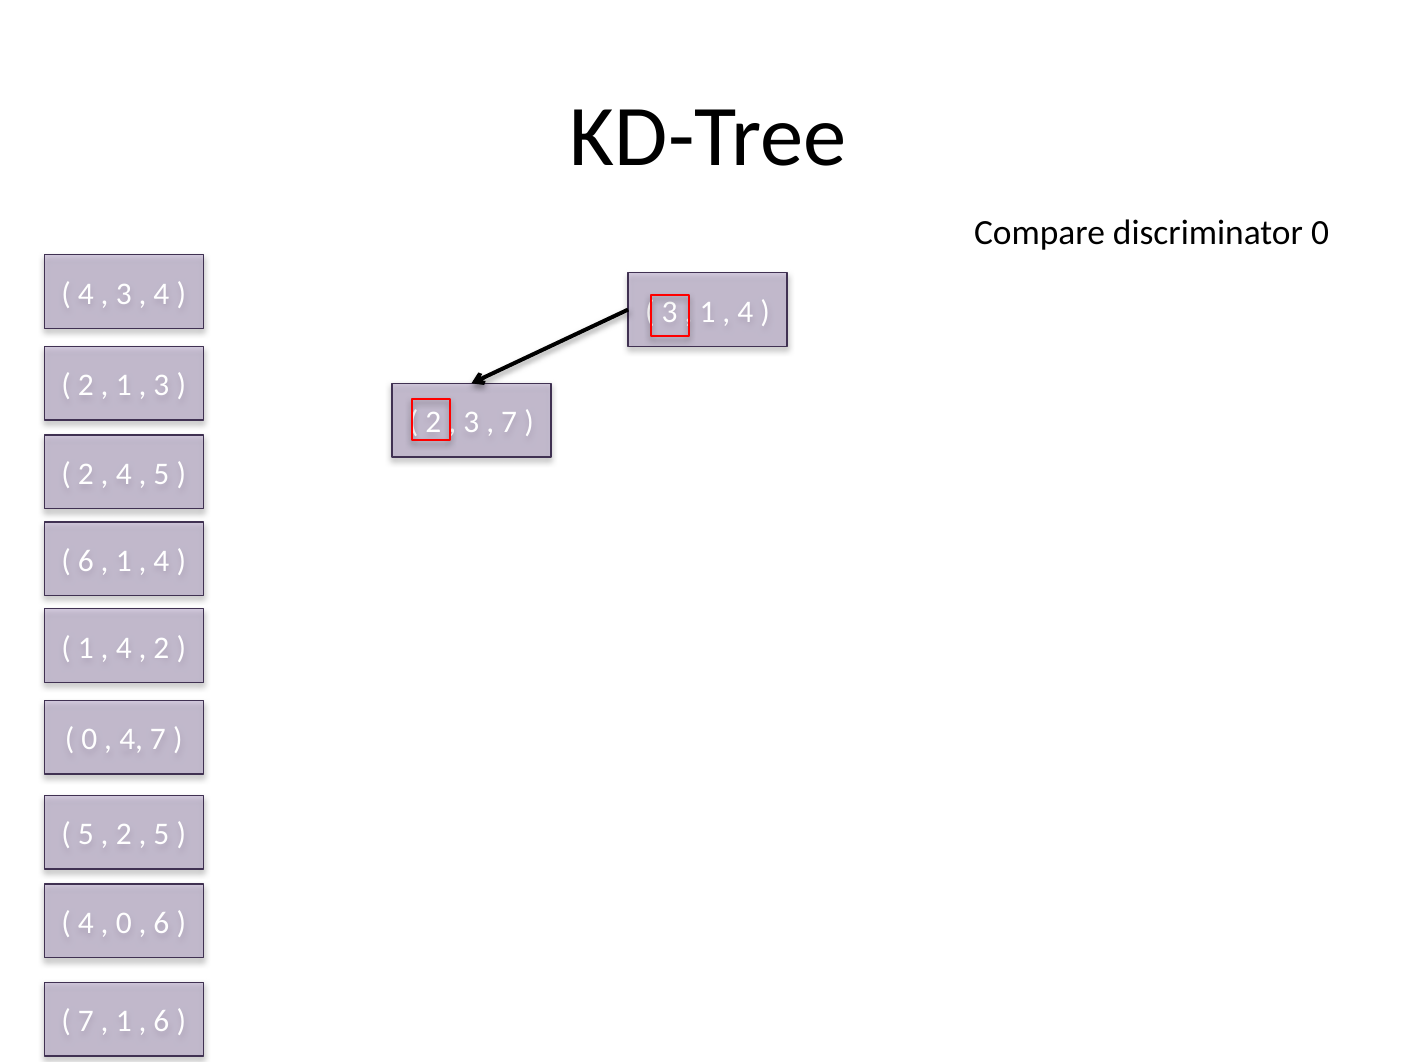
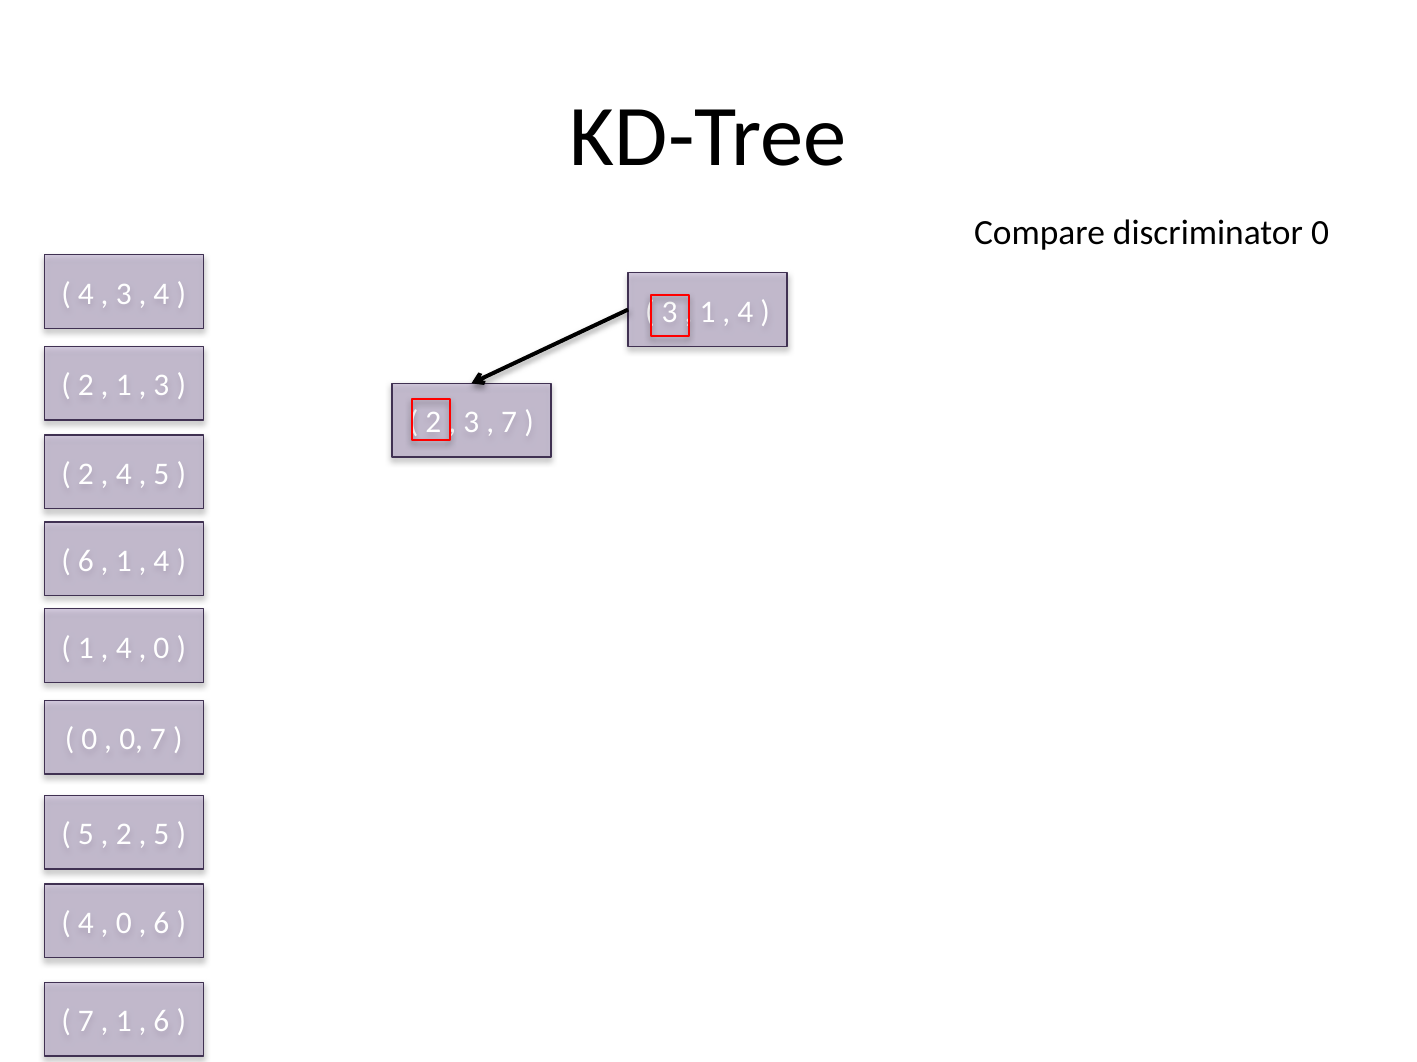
2 at (161, 648): 2 -> 0
4 at (131, 740): 4 -> 0
